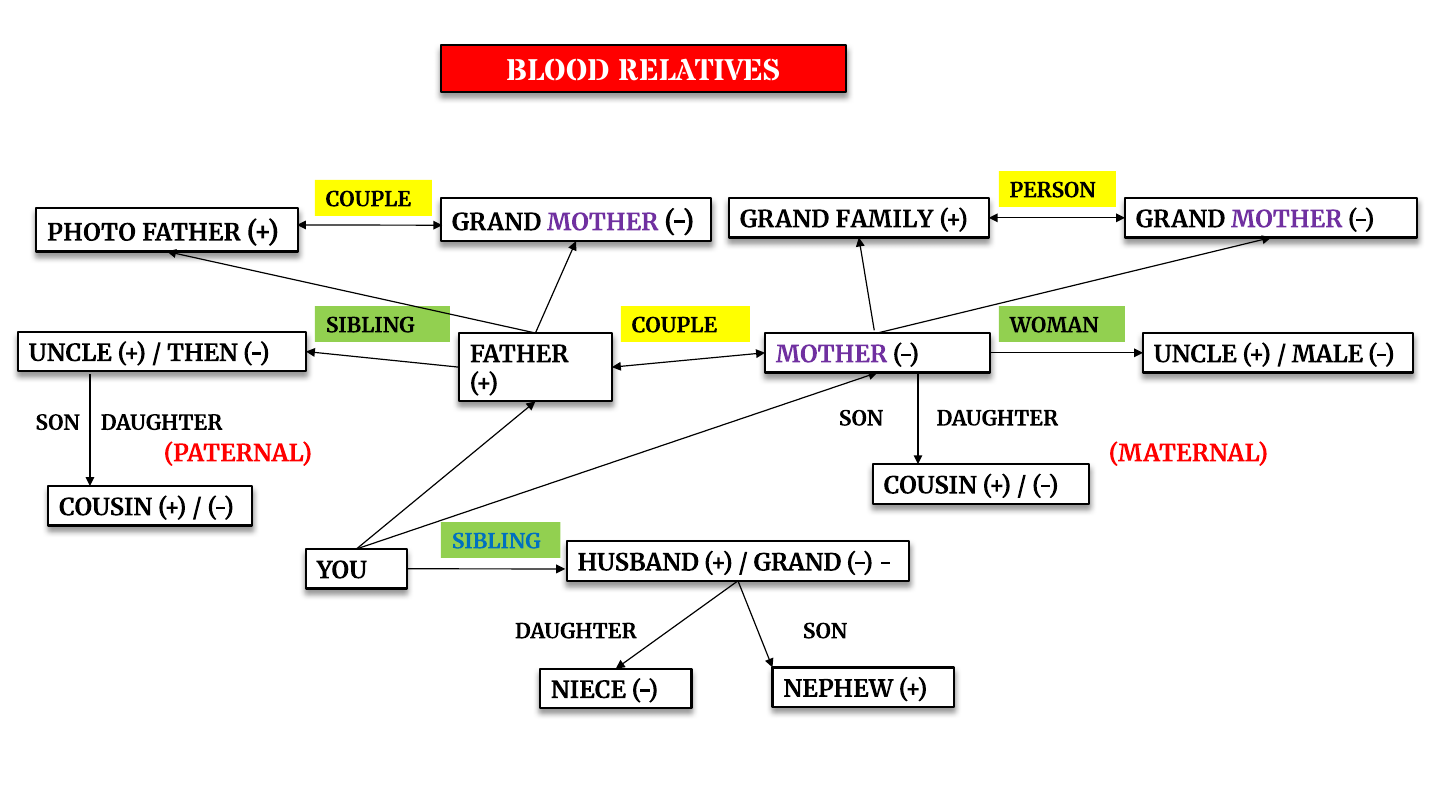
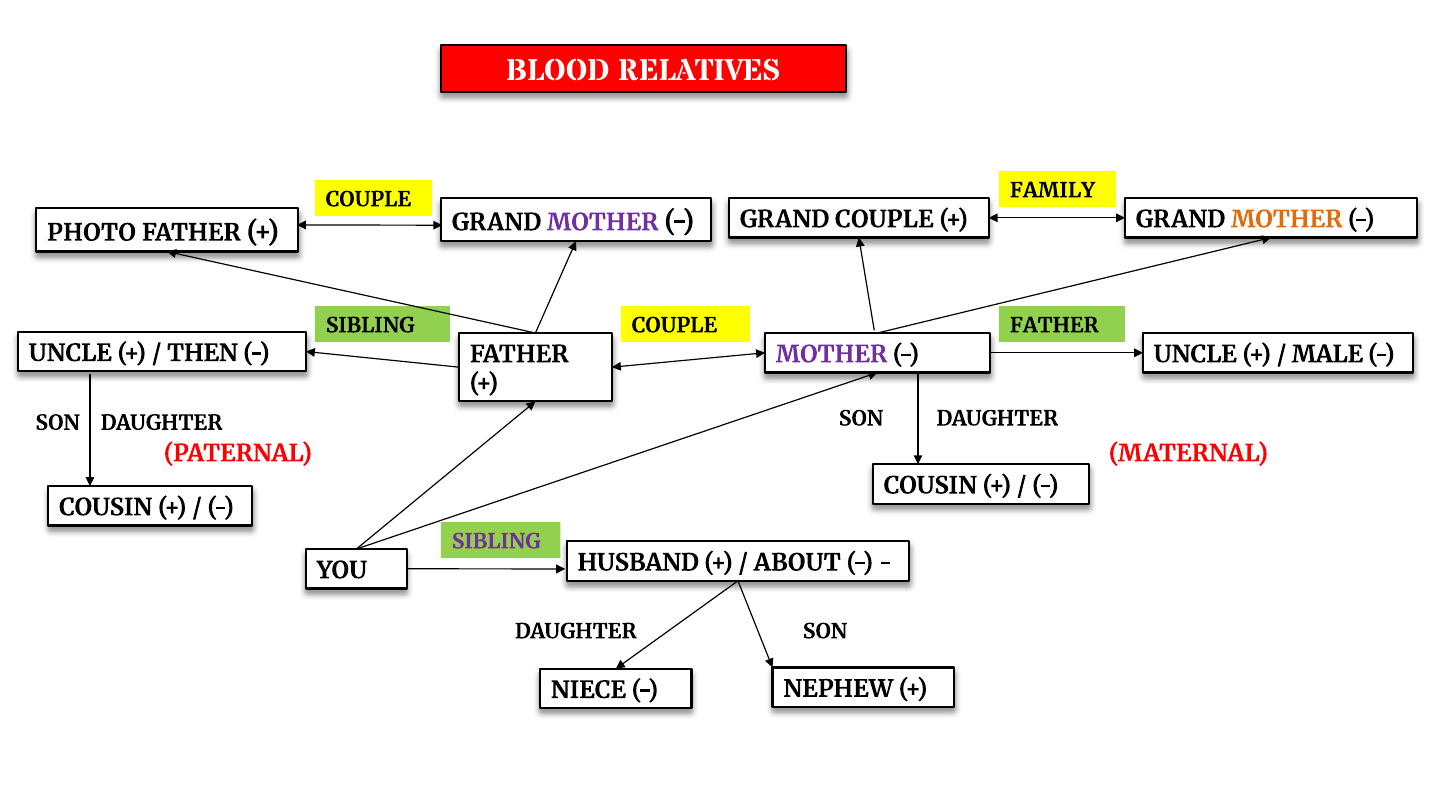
PERSON: PERSON -> FAMILY
GRAND FAMILY: FAMILY -> COUPLE
MOTHER at (1287, 219) colour: purple -> orange
WOMAN at (1054, 325): WOMAN -> FATHER
SIBLING at (496, 541) colour: blue -> purple
GRAND at (798, 563): GRAND -> ABOUT
